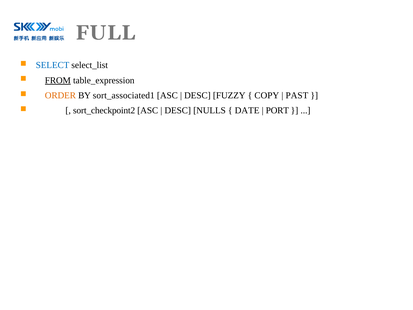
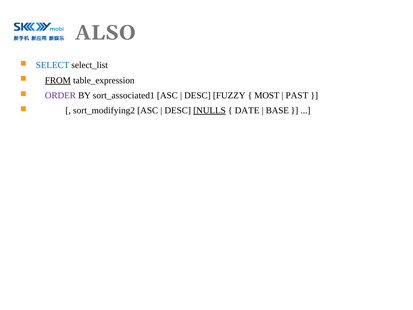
FULL: FULL -> ALSO
ORDER colour: orange -> purple
COPY: COPY -> MOST
sort_checkpoint2: sort_checkpoint2 -> sort_modifying2
NULLS underline: none -> present
PORT: PORT -> BASE
